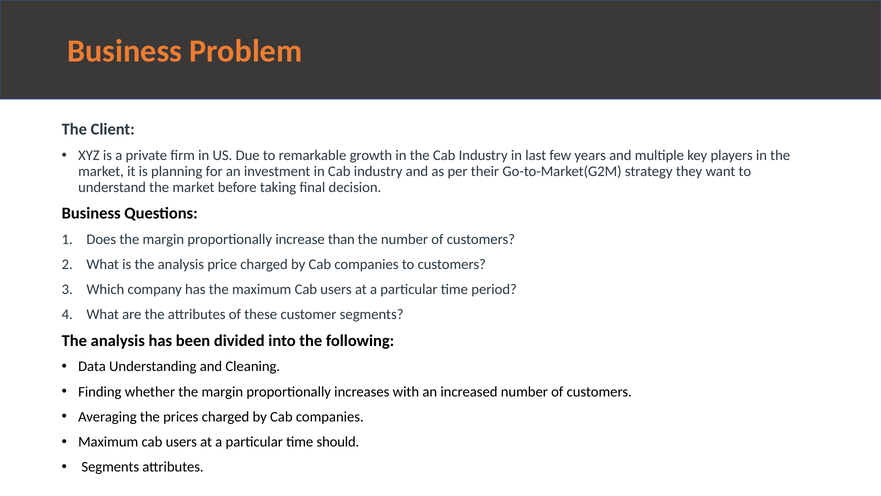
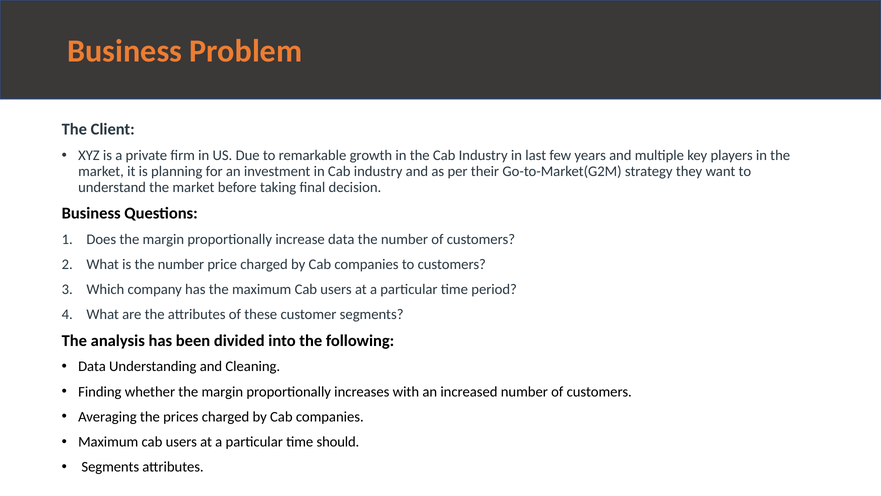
increase than: than -> data
is the analysis: analysis -> number
